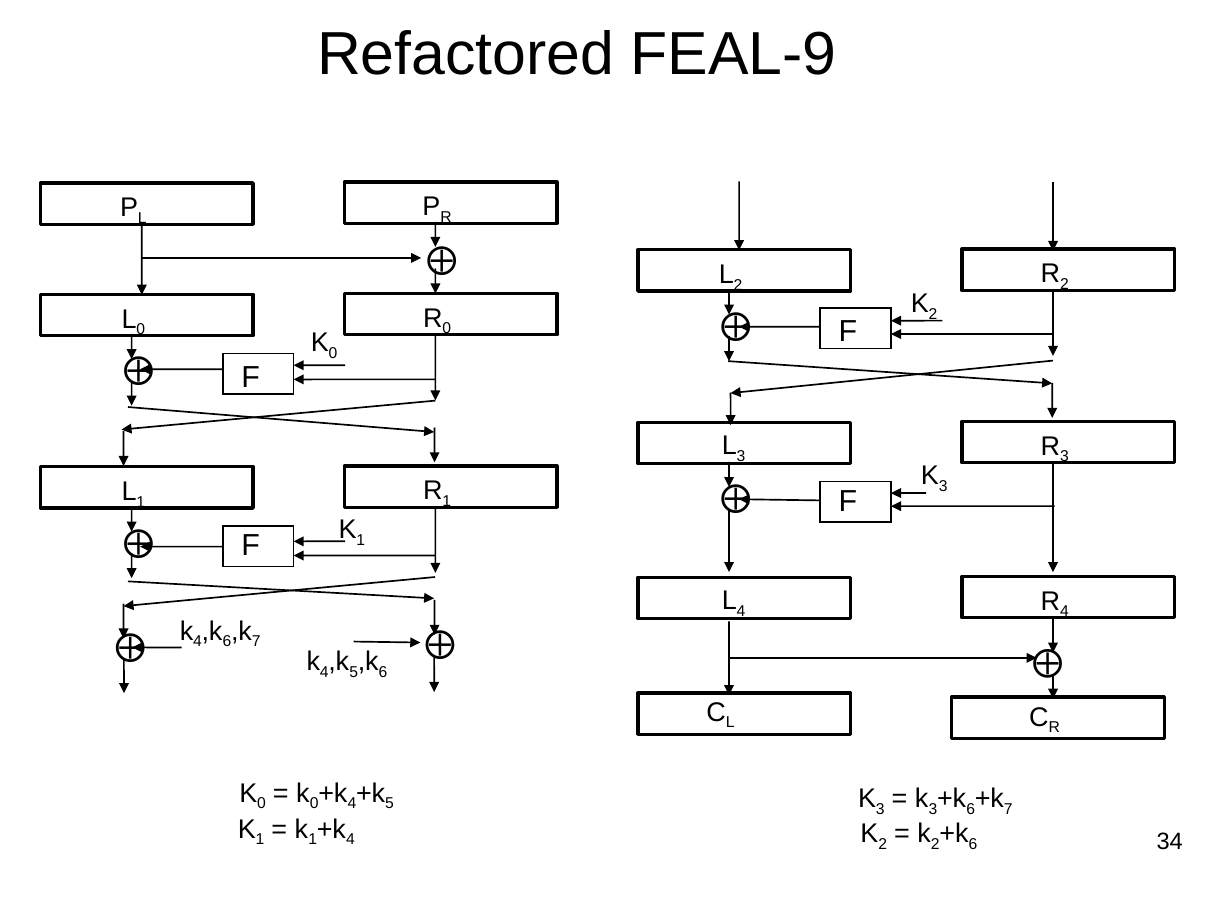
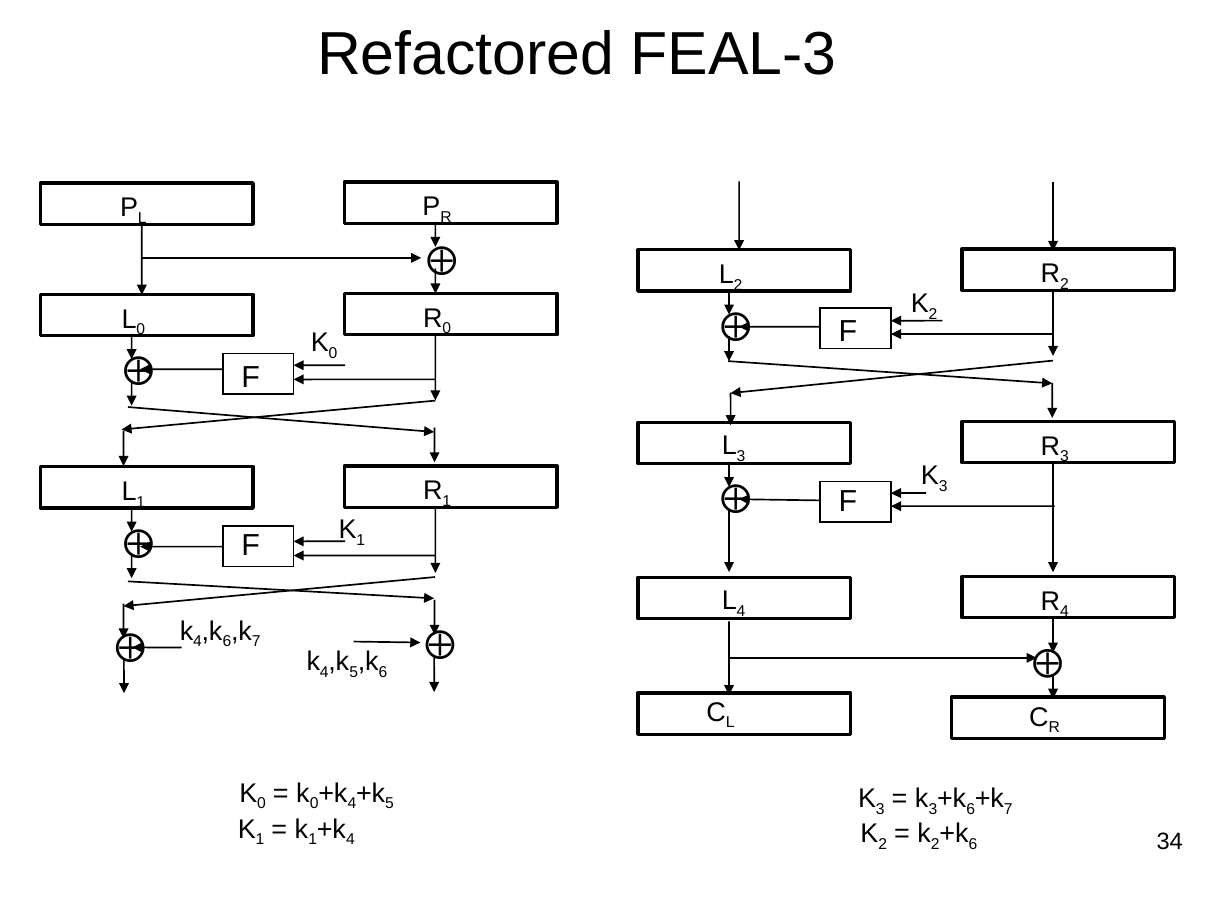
FEAL-9: FEAL-9 -> FEAL-3
